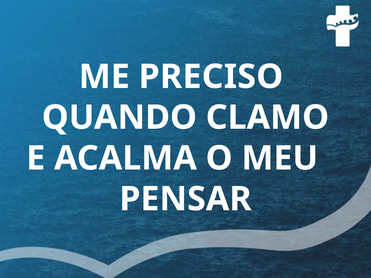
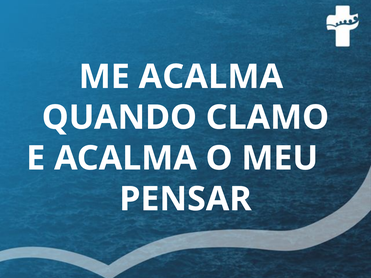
ME PRECISO: PRECISO -> ACALMA
